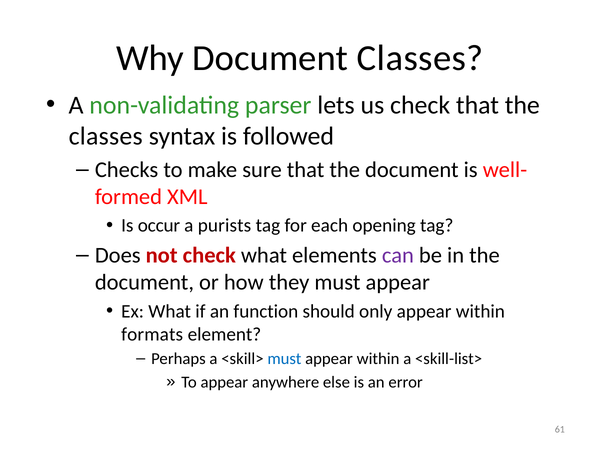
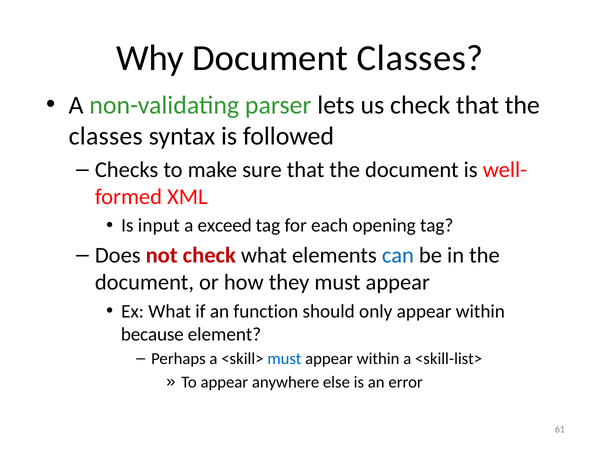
occur: occur -> input
purists: purists -> exceed
can colour: purple -> blue
formats: formats -> because
